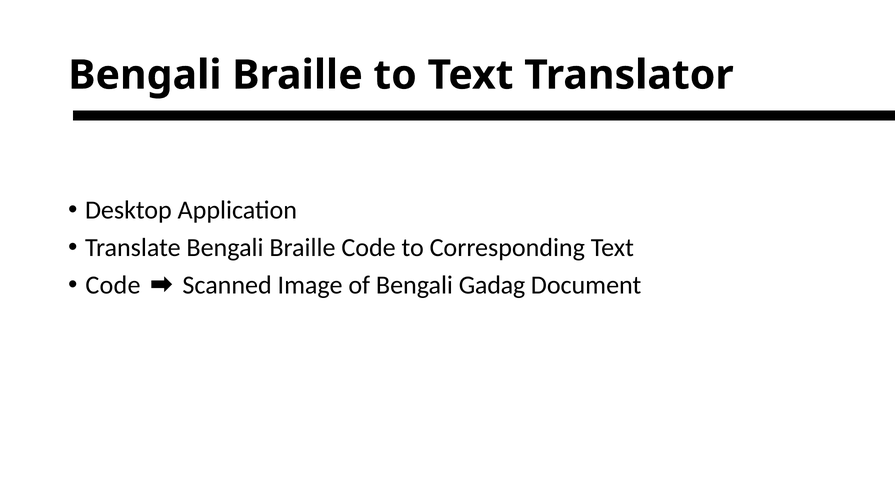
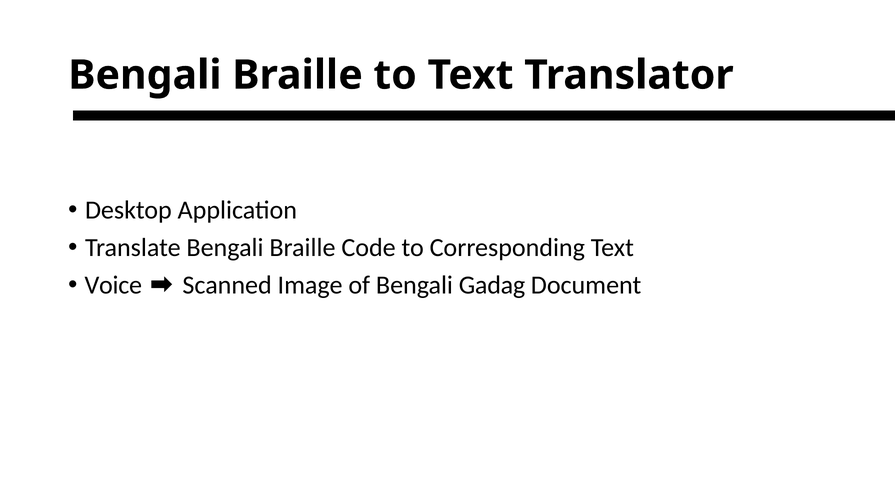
Code at (113, 285): Code -> Voice
